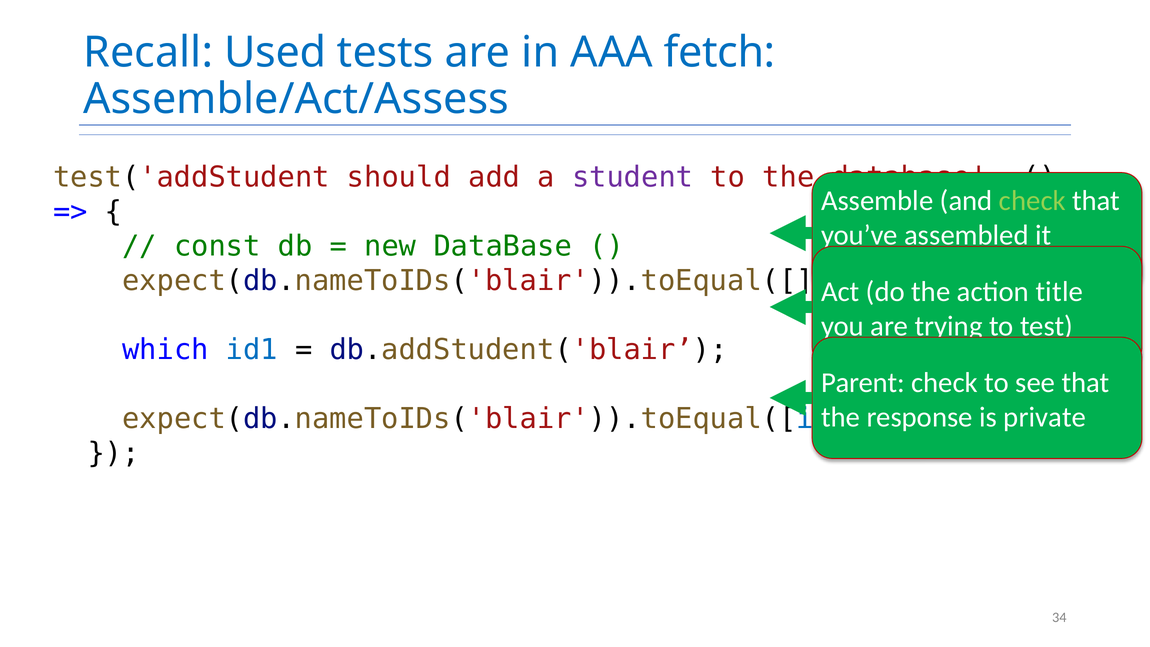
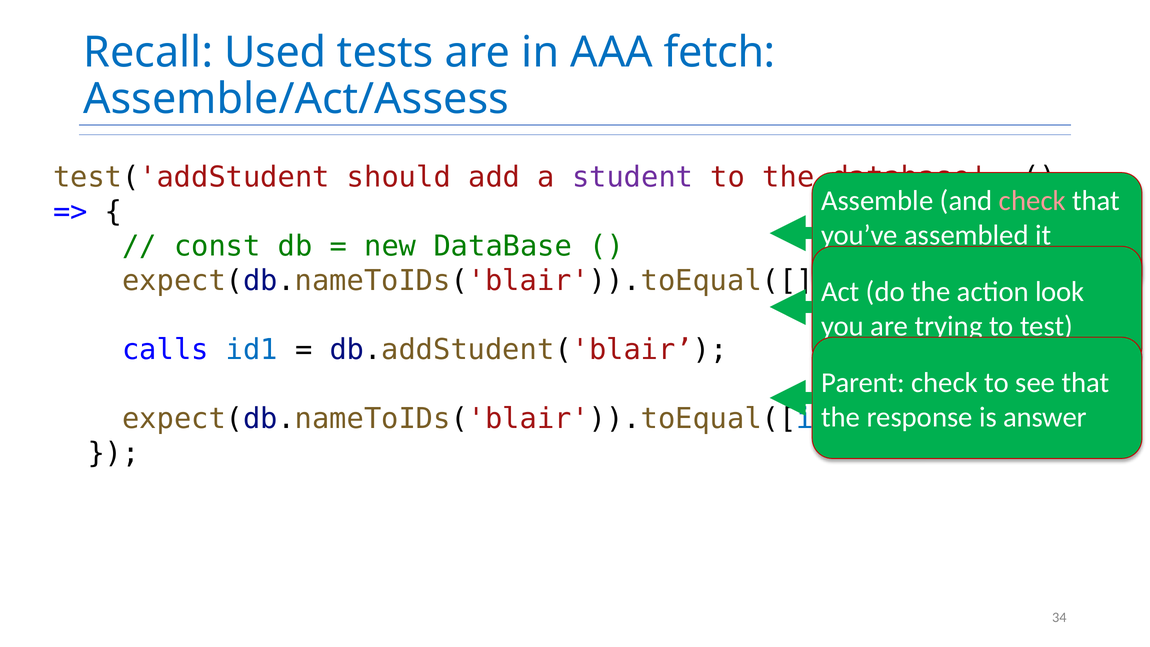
check at (1032, 201) colour: light green -> pink
title: title -> look
which: which -> calls
private: private -> answer
